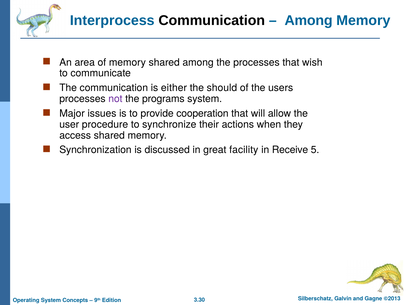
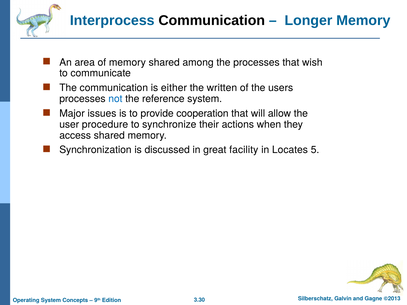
Among at (309, 20): Among -> Longer
should: should -> written
not colour: purple -> blue
programs: programs -> reference
Receive: Receive -> Locates
